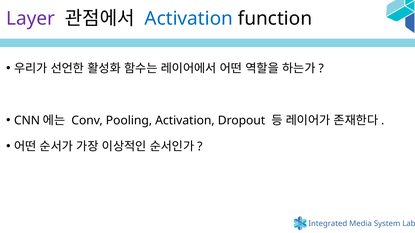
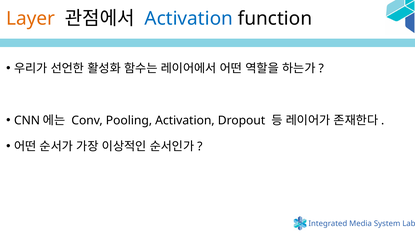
Layer colour: purple -> orange
